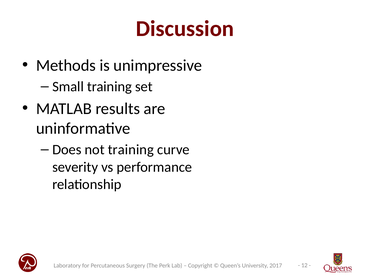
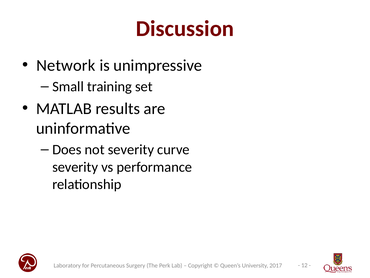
Methods: Methods -> Network
not training: training -> severity
